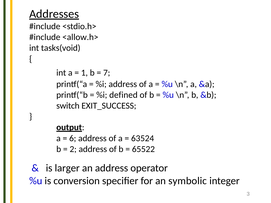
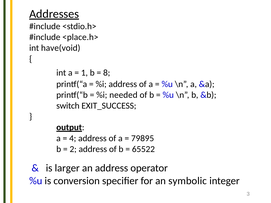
<allow.h>: <allow.h> -> <place.h>
tasks(void: tasks(void -> have(void
7: 7 -> 8
defined: defined -> needed
6: 6 -> 4
63524: 63524 -> 79895
